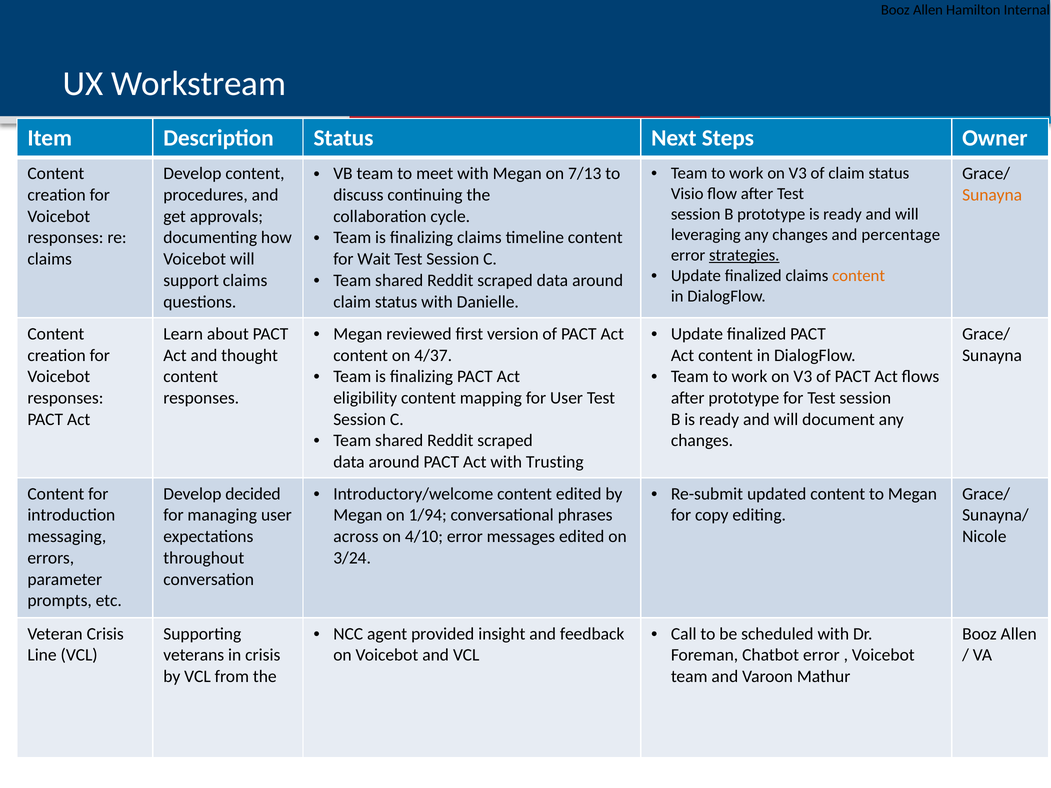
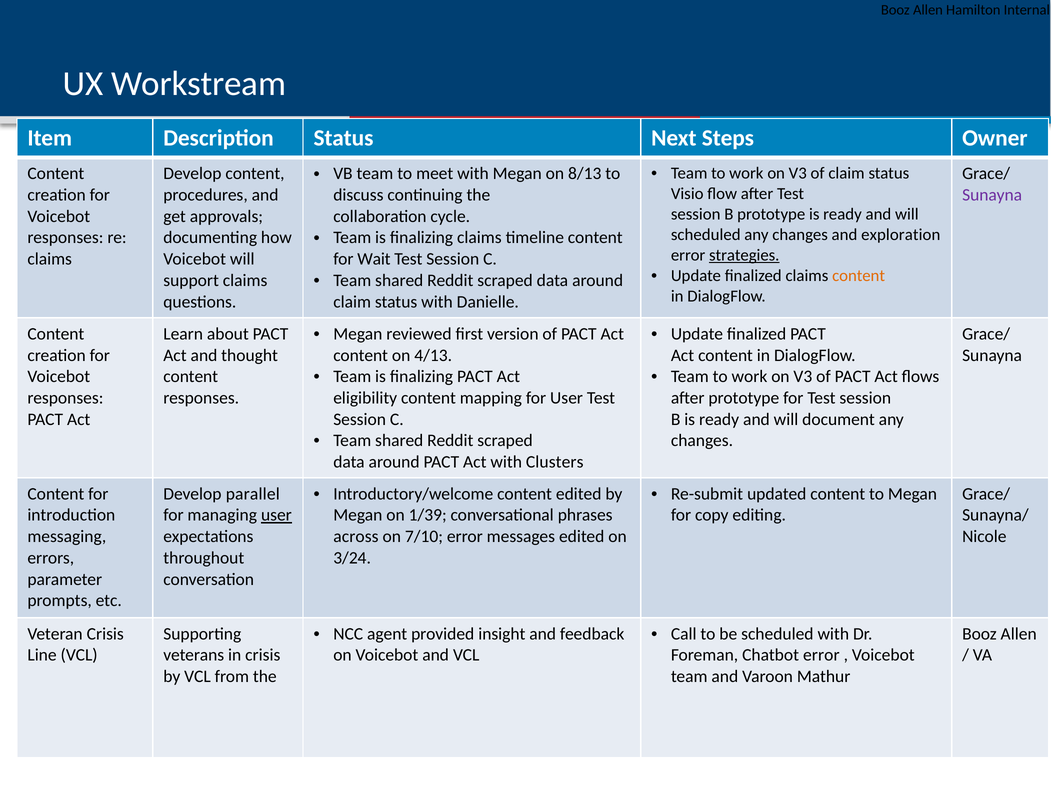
7/13: 7/13 -> 8/13
Sunayna at (992, 195) colour: orange -> purple
leveraging at (706, 235): leveraging -> scheduled
percentage: percentage -> exploration
4/37: 4/37 -> 4/13
Trusting: Trusting -> Clusters
decided: decided -> parallel
user at (276, 515) underline: none -> present
1/94: 1/94 -> 1/39
4/10: 4/10 -> 7/10
